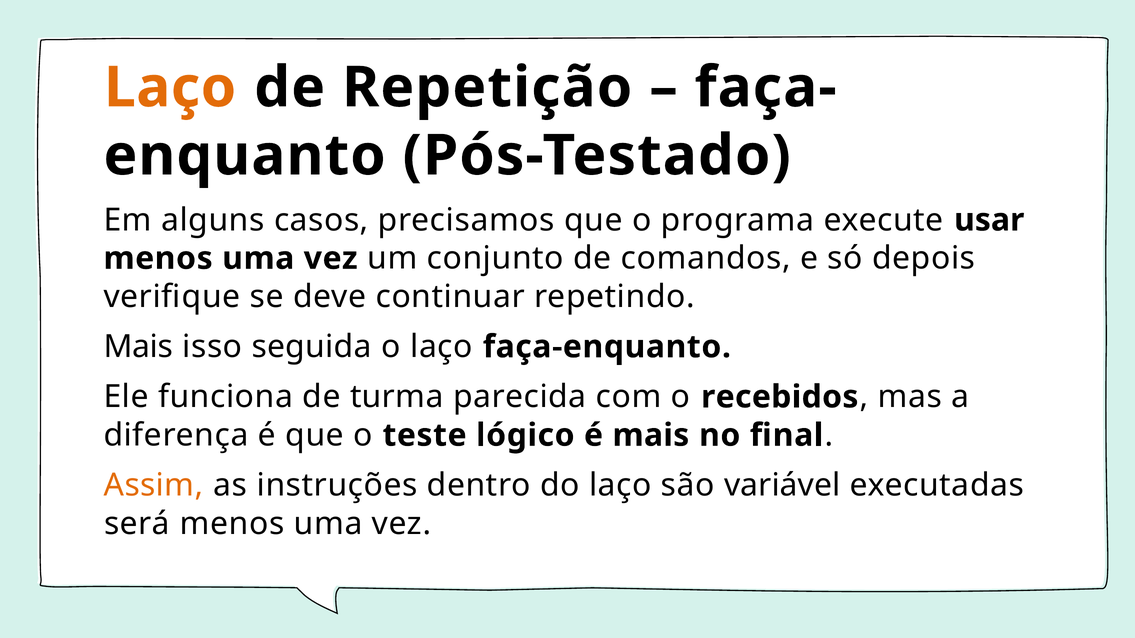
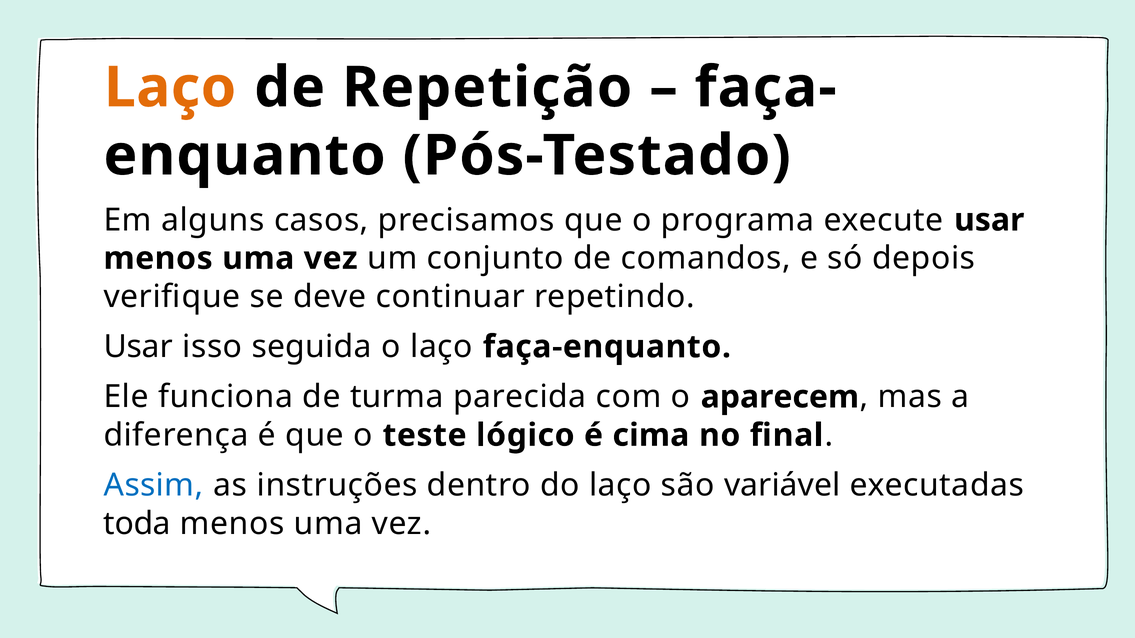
Mais at (138, 347): Mais -> Usar
recebidos: recebidos -> aparecem
é mais: mais -> cima
Assim colour: orange -> blue
será: será -> toda
